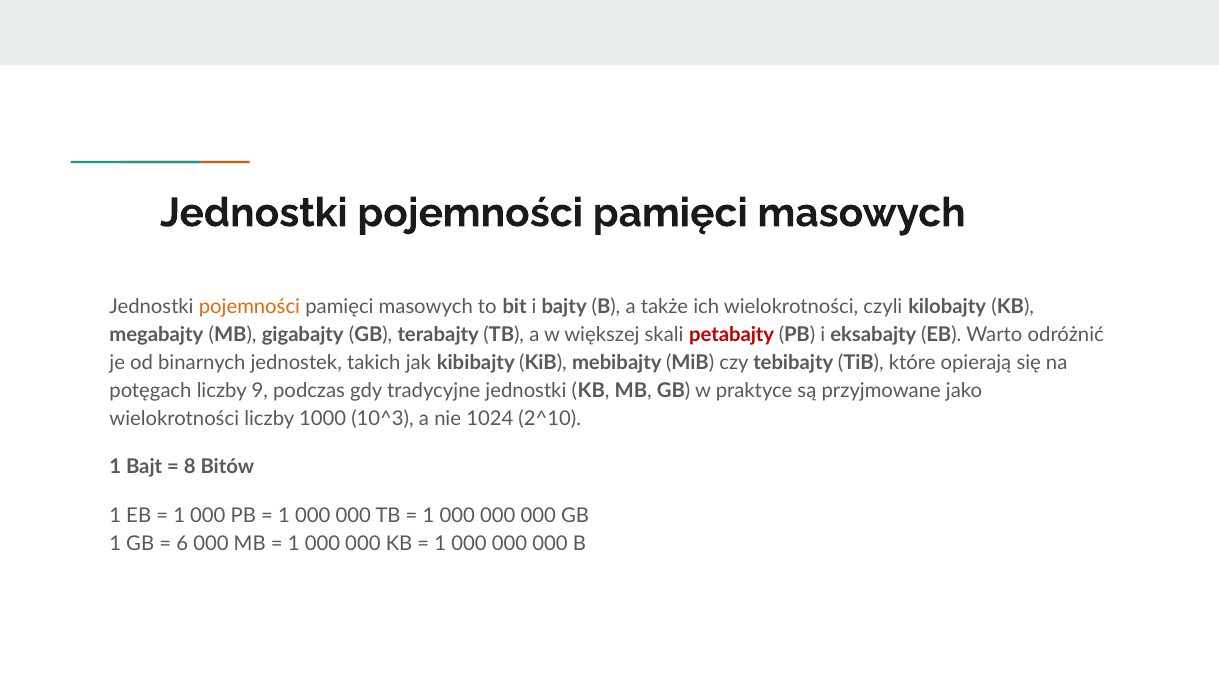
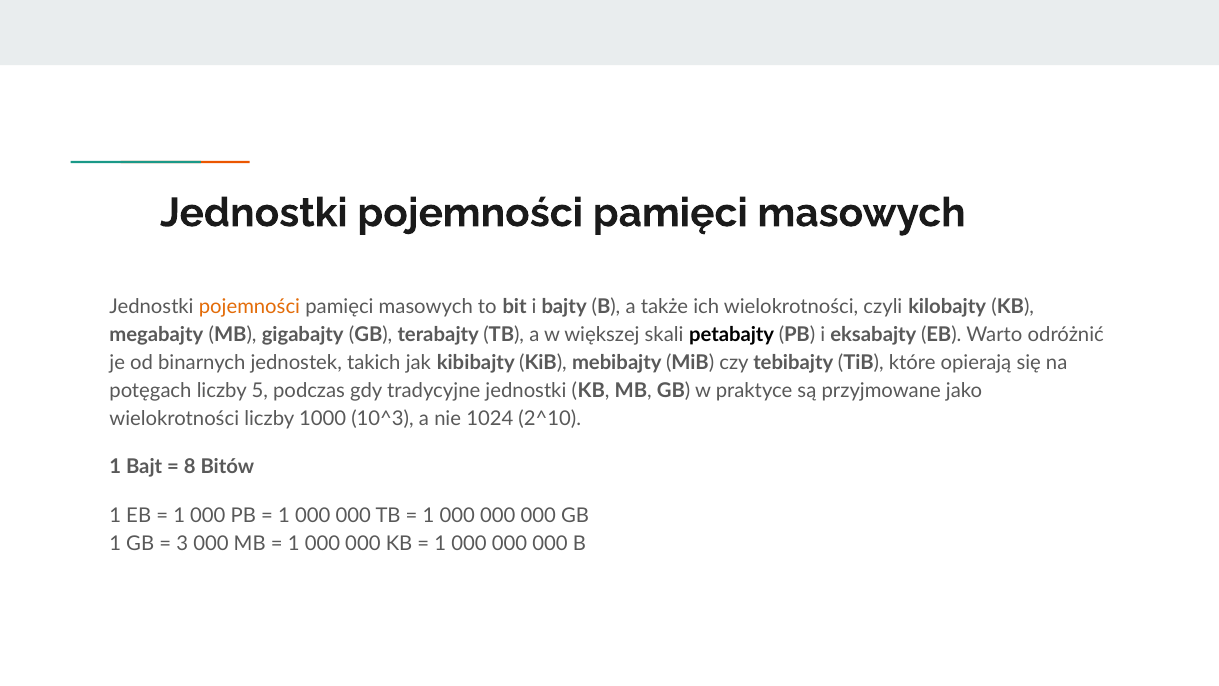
petabajty colour: red -> black
9: 9 -> 5
6: 6 -> 3
